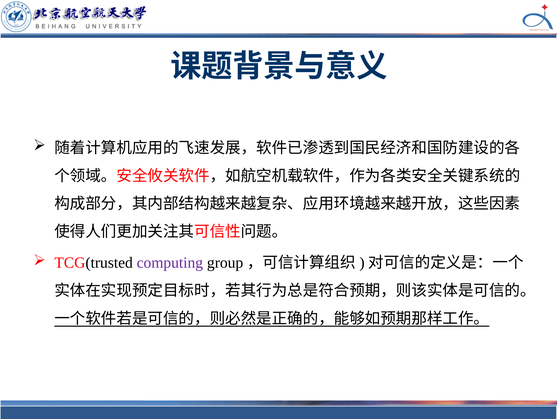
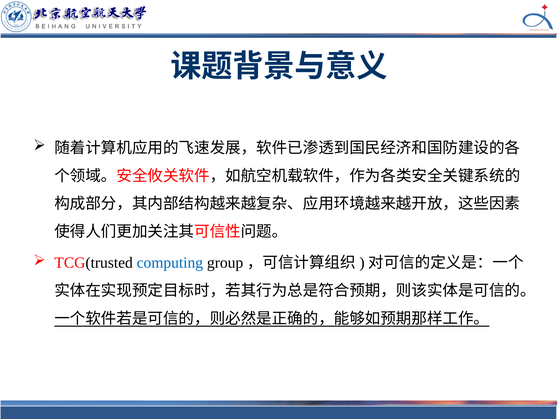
computing colour: purple -> blue
